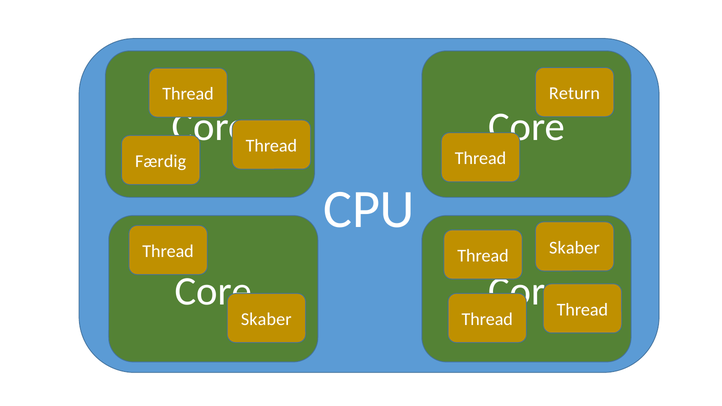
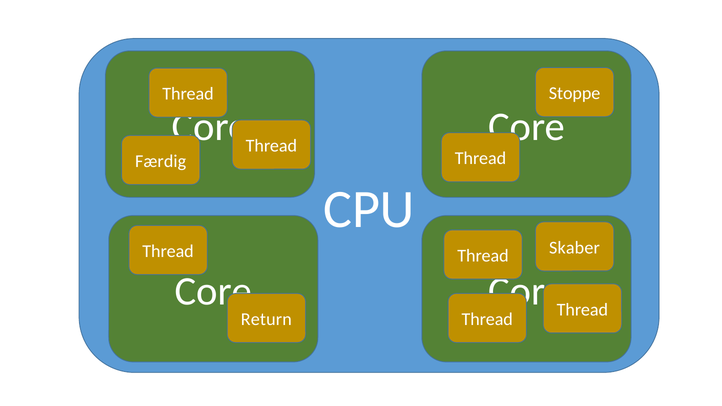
Return: Return -> Stoppe
Skaber at (266, 319): Skaber -> Return
